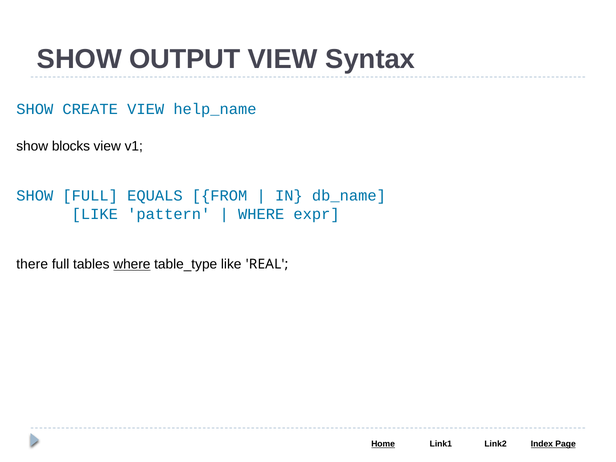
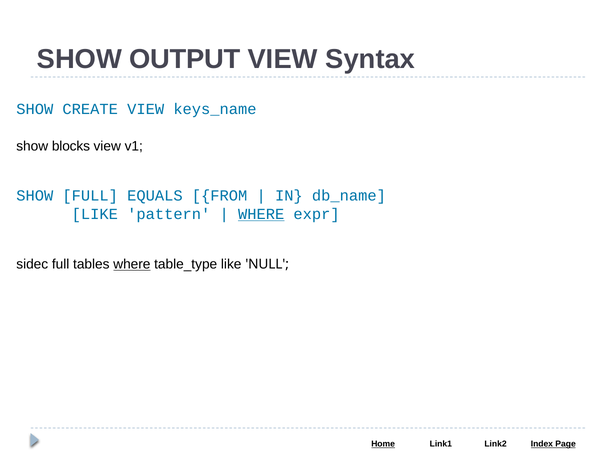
help_name: help_name -> keys_name
WHERE at (261, 214) underline: none -> present
there: there -> sidec
REAL: REAL -> NULL
